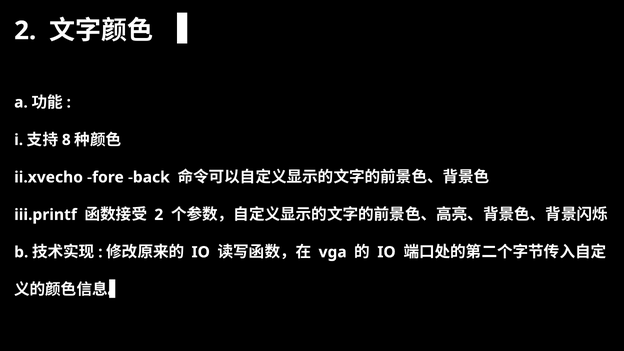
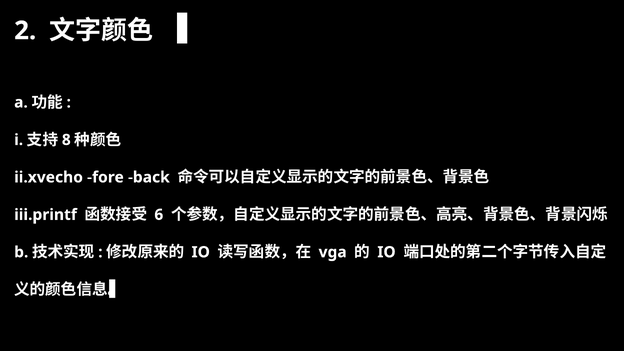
2 at (159, 215): 2 -> 6
